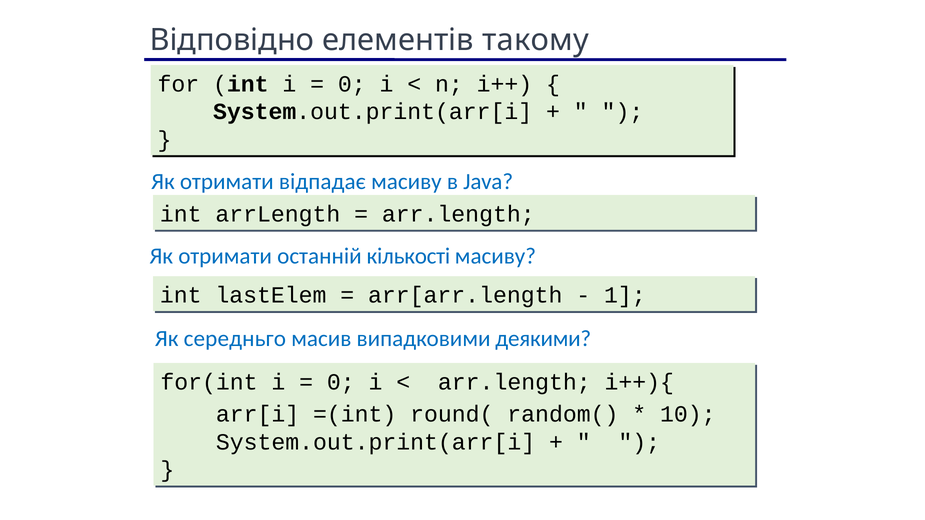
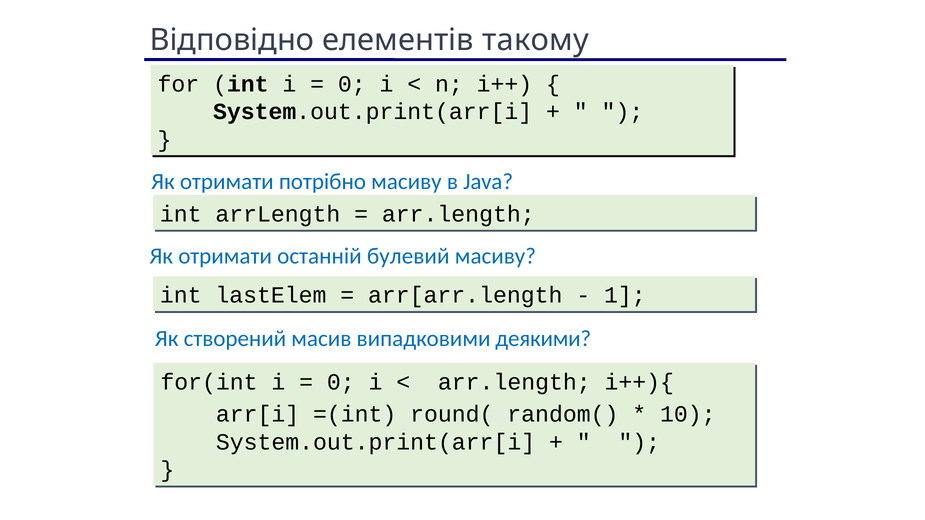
відпадає: відпадає -> потрібно
кількості: кількості -> булевий
середньго: середньго -> створений
